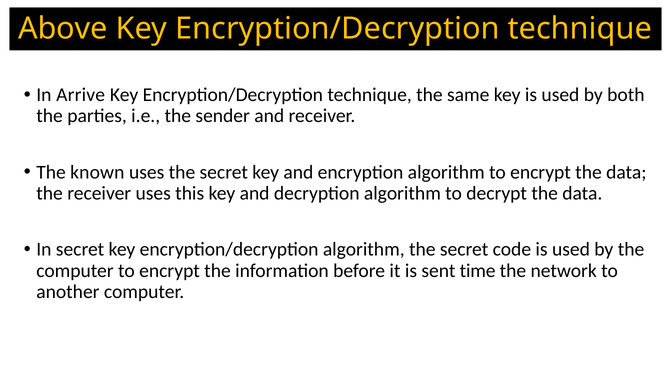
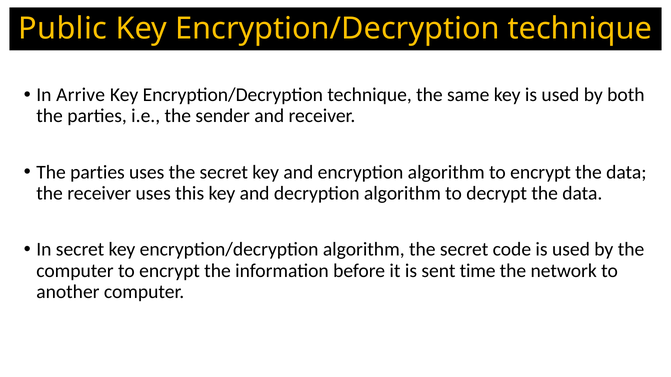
Above: Above -> Public
known at (97, 172): known -> parties
